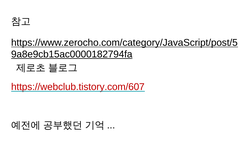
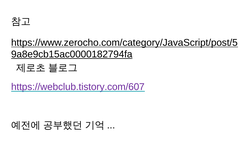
https://webclub.tistory.com/607 colour: red -> purple
